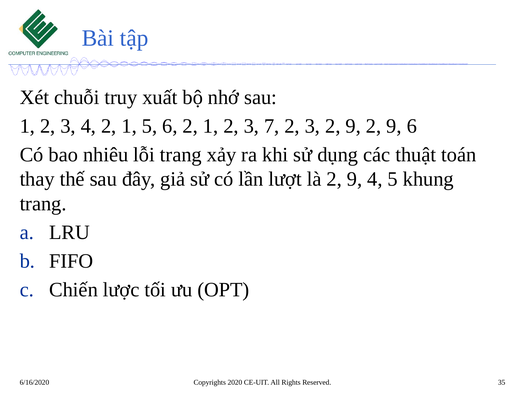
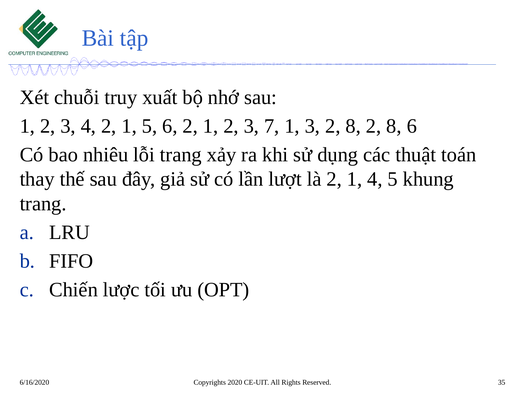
7 2: 2 -> 1
3 2 9: 9 -> 8
9 at (394, 126): 9 -> 8
là 2 9: 9 -> 1
